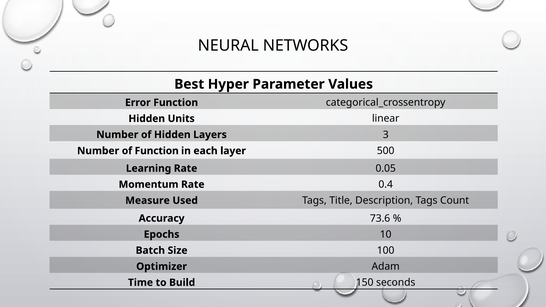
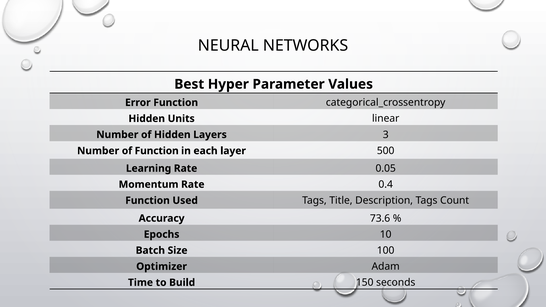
Measure at (147, 201): Measure -> Function
